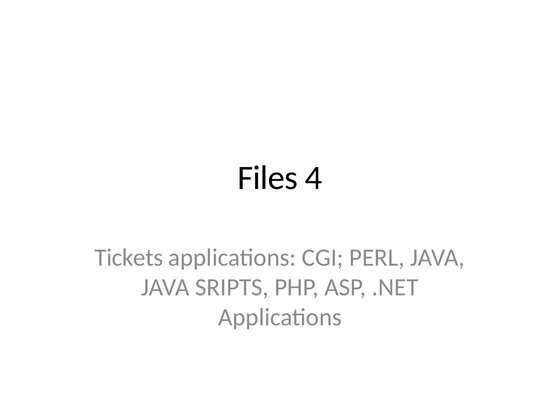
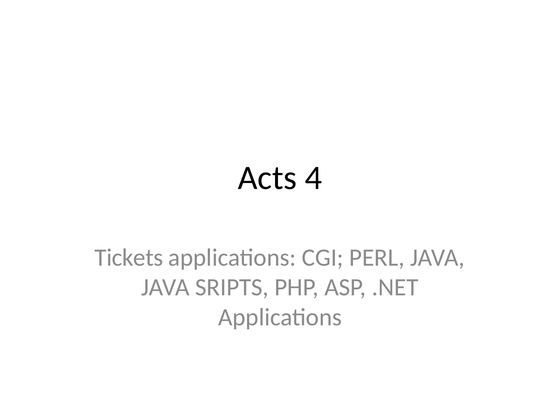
Files: Files -> Acts
